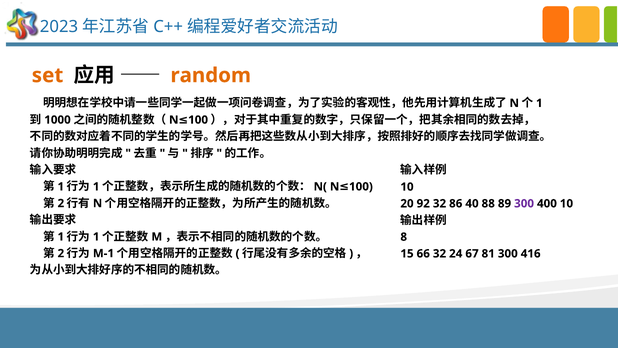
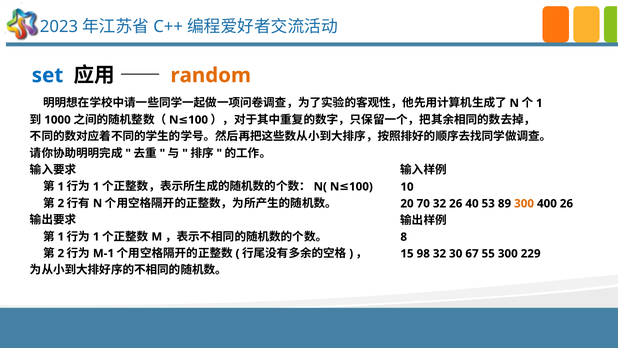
set colour: orange -> blue
92: 92 -> 70
32 86: 86 -> 26
88: 88 -> 53
300 at (524, 203) colour: purple -> orange
400 10: 10 -> 26
66: 66 -> 98
24: 24 -> 30
81: 81 -> 55
416: 416 -> 229
